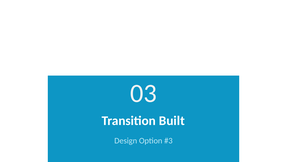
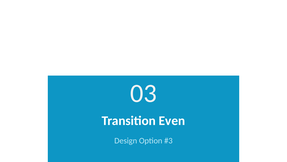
Built: Built -> Even
